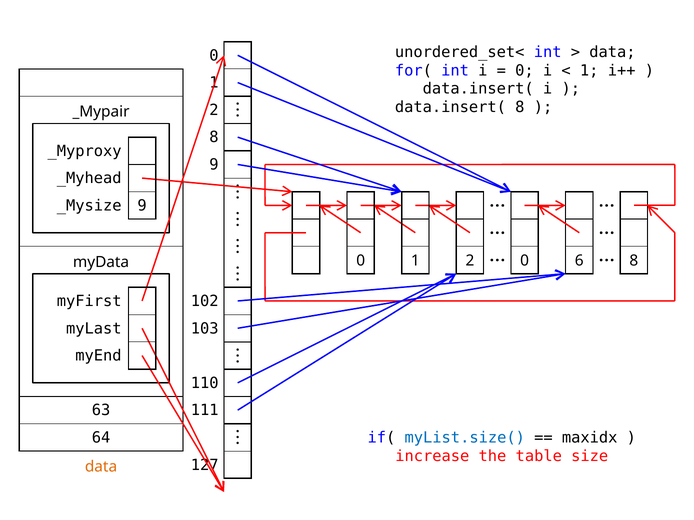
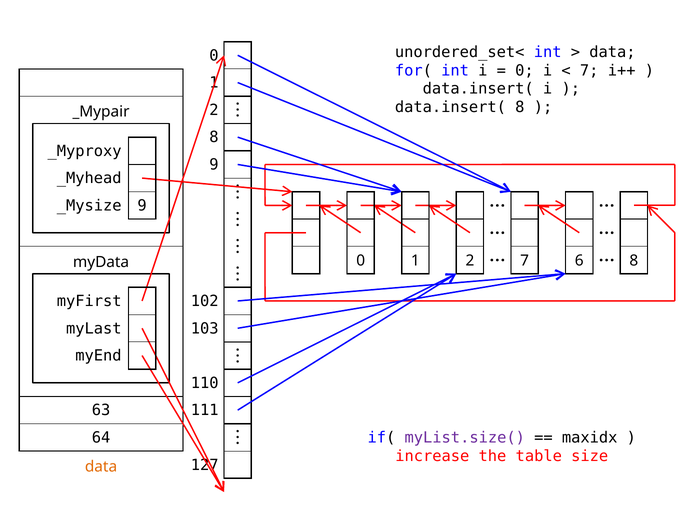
1 at (589, 70): 1 -> 7
1 0: 0 -> 7
myList.size( colour: blue -> purple
